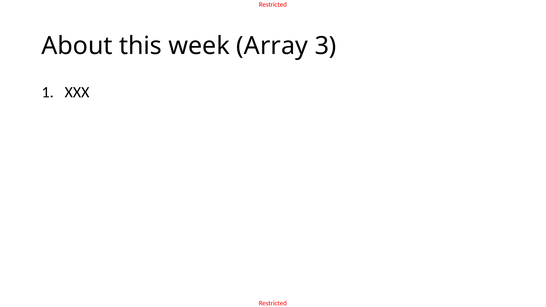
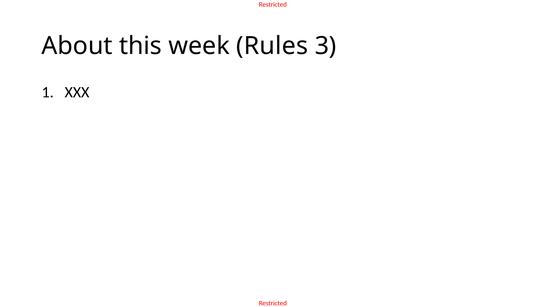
Array: Array -> Rules
